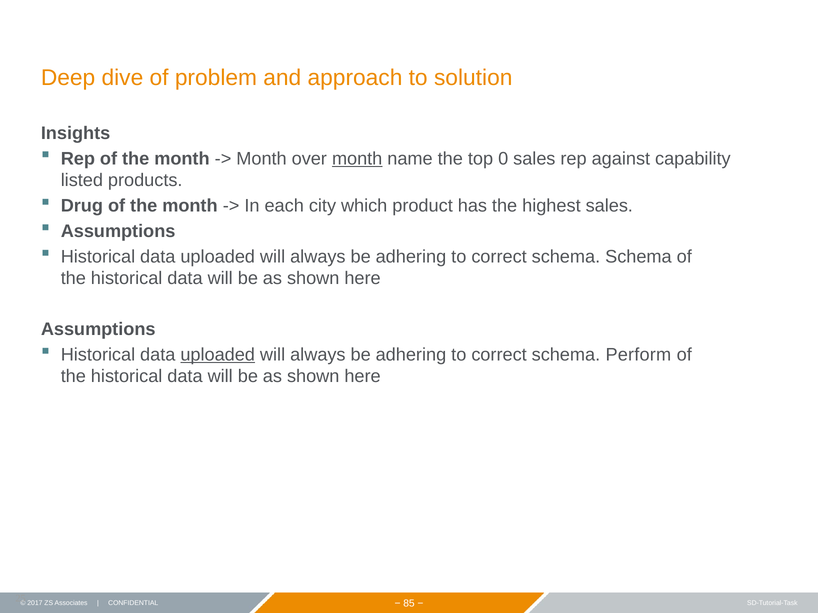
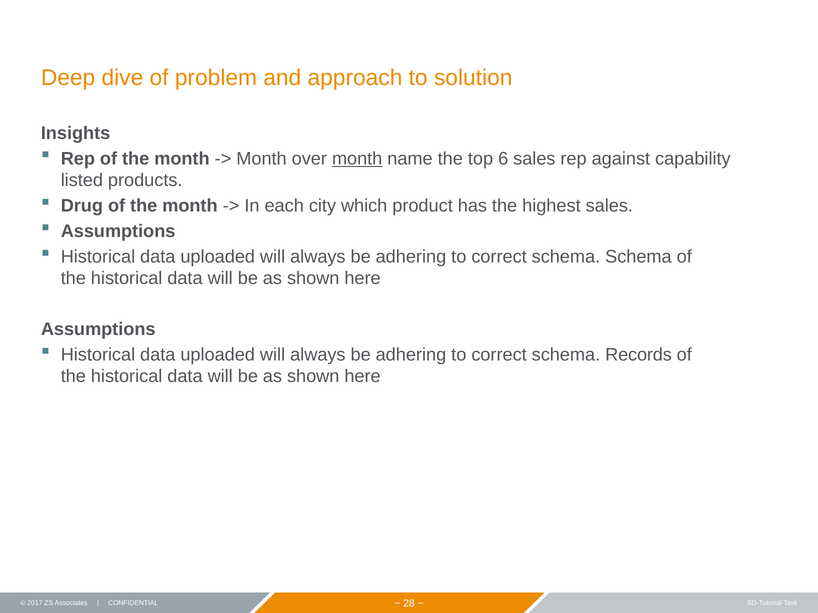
0: 0 -> 6
uploaded at (218, 355) underline: present -> none
Perform: Perform -> Records
85: 85 -> 28
